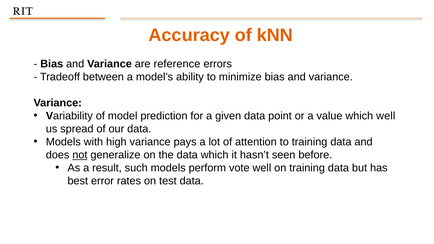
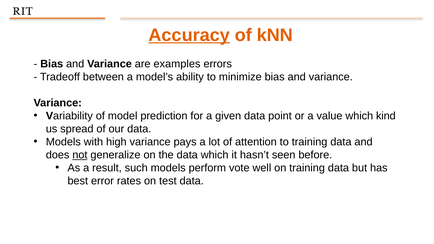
Accuracy underline: none -> present
reference: reference -> examples
which well: well -> kind
